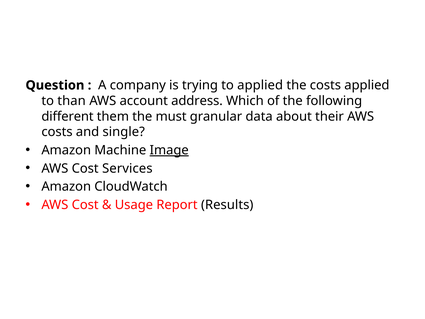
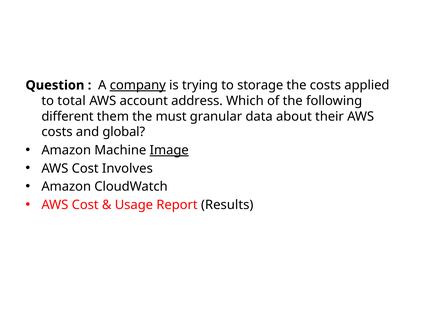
company underline: none -> present
to applied: applied -> storage
than: than -> total
single: single -> global
Services: Services -> Involves
